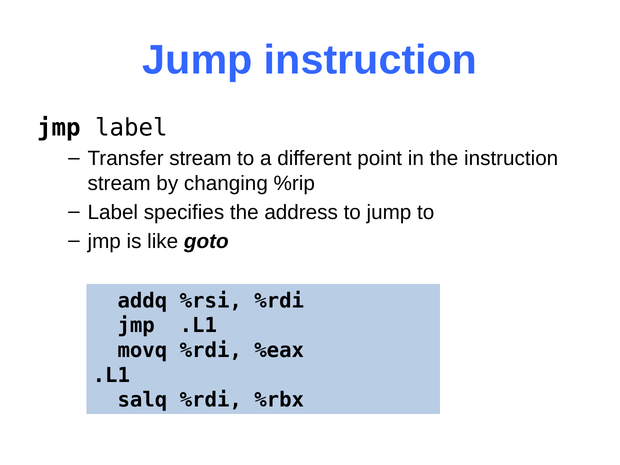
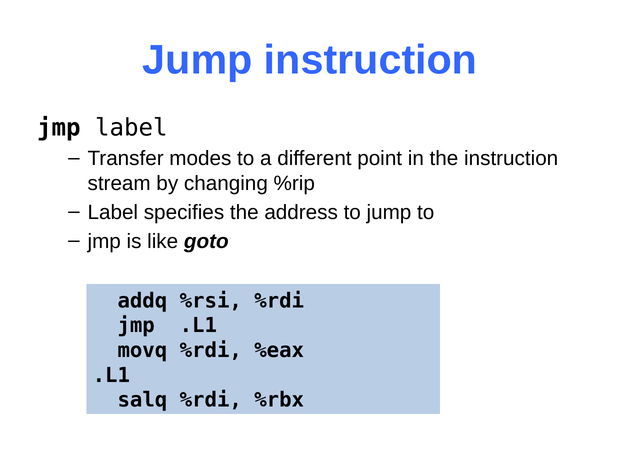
Transfer stream: stream -> modes
